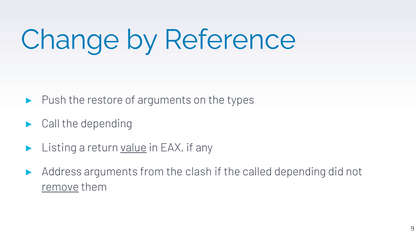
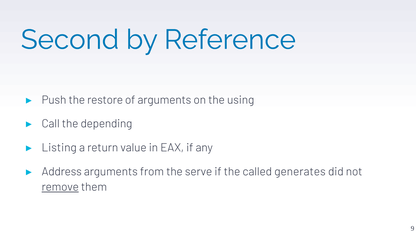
Change: Change -> Second
types: types -> using
value underline: present -> none
clash: clash -> serve
called depending: depending -> generates
